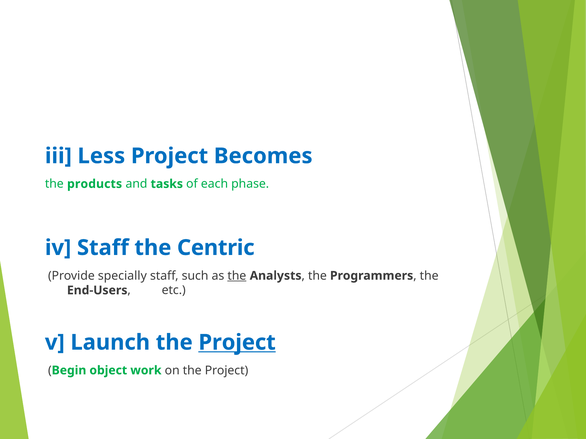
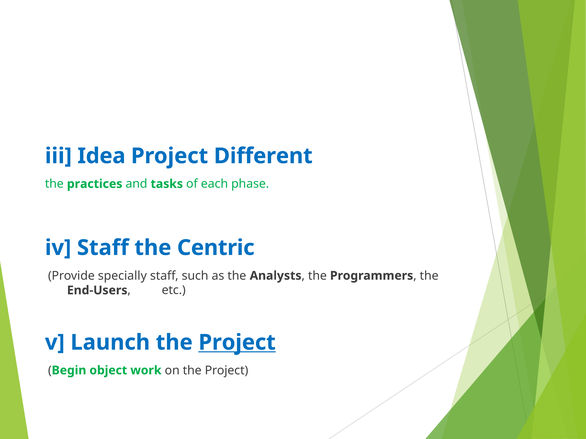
Less: Less -> Idea
Becomes: Becomes -> Different
products: products -> practices
the at (237, 276) underline: present -> none
